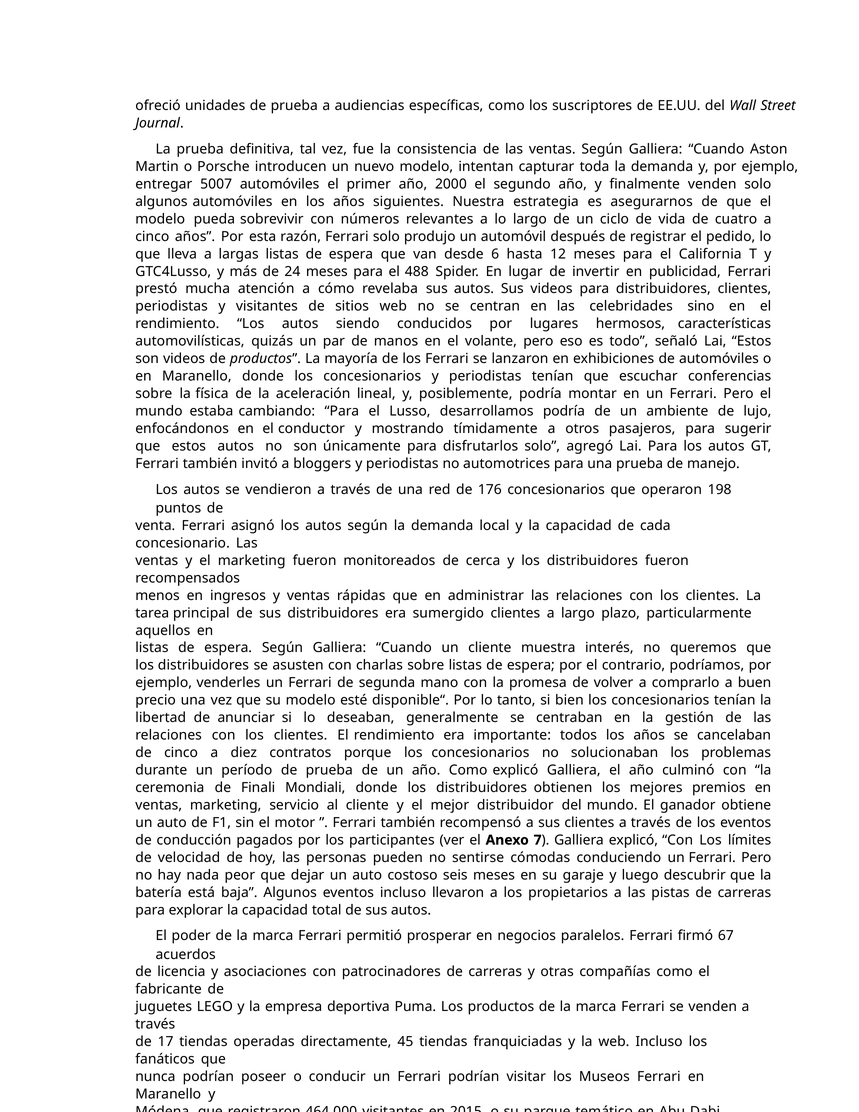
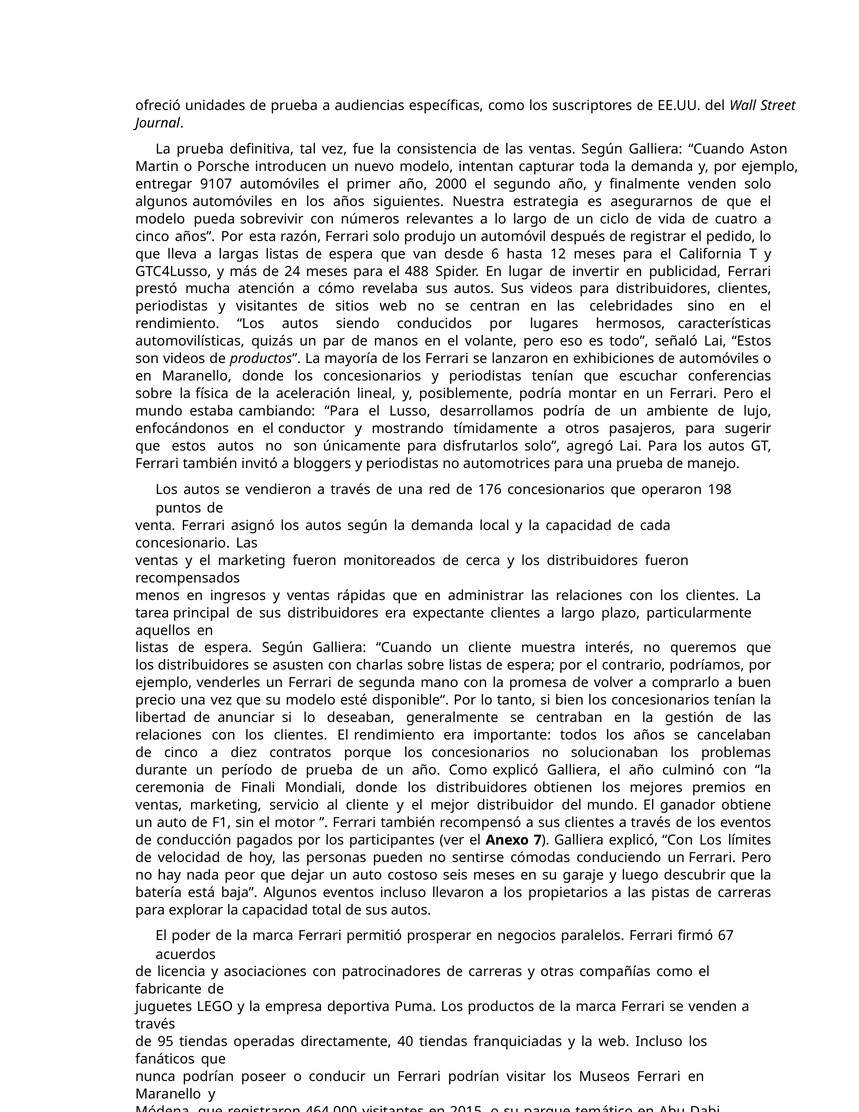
5007: 5007 -> 9107
sumergido: sumergido -> expectante
17: 17 -> 95
45: 45 -> 40
